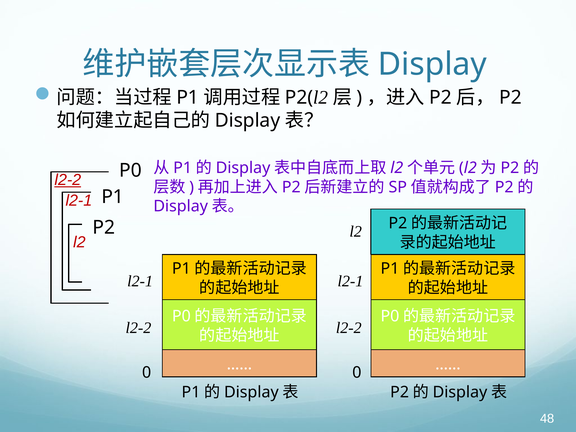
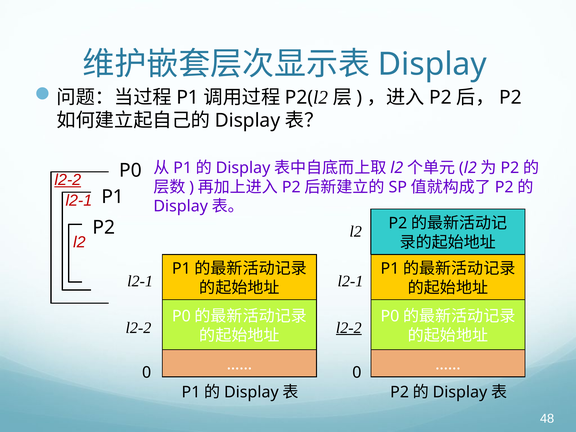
l2-2 at (349, 328) underline: none -> present
